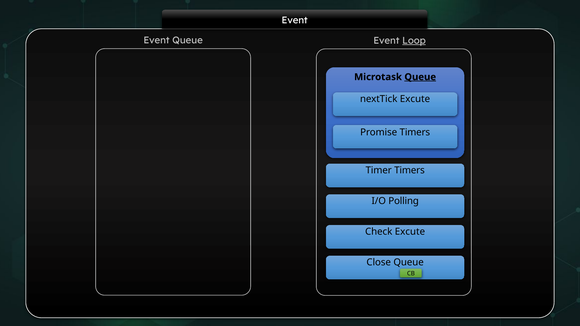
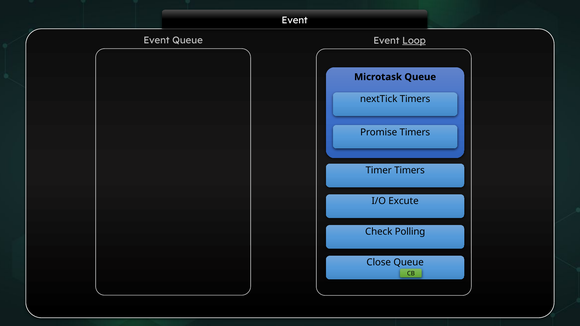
Queue at (420, 77) underline: present -> none
nextTick Excute: Excute -> Timers
Polling: Polling -> Excute
Check Excute: Excute -> Polling
